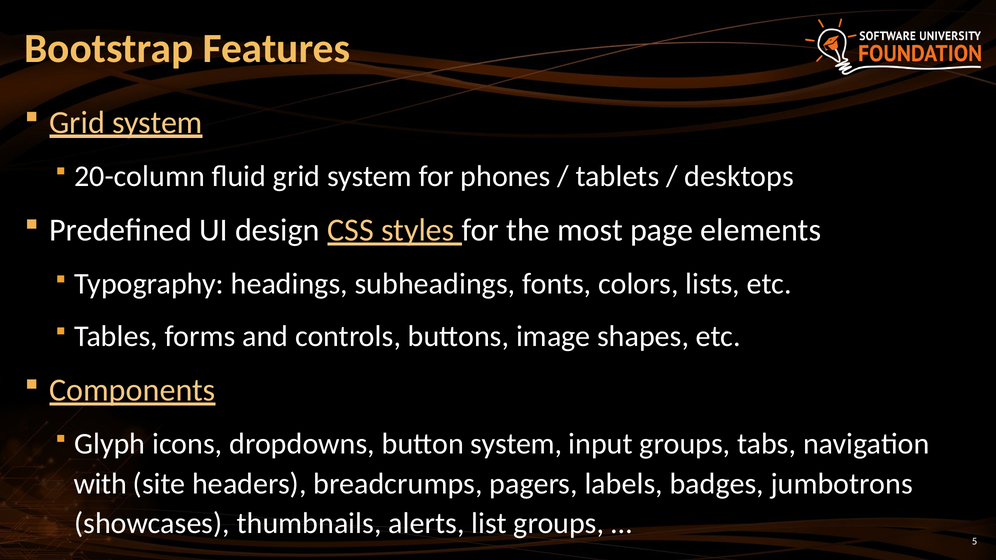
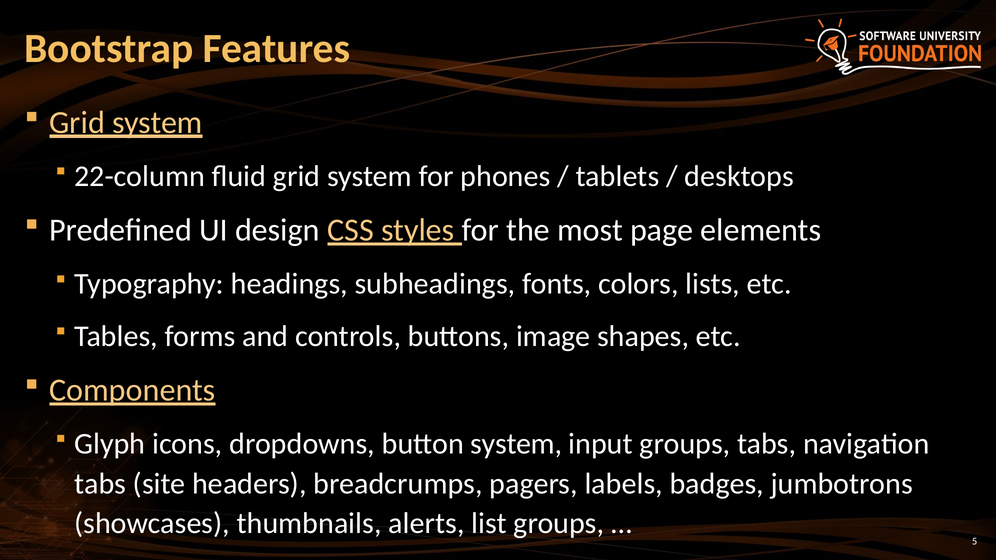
20-column: 20-column -> 22-column
with at (100, 484): with -> tabs
